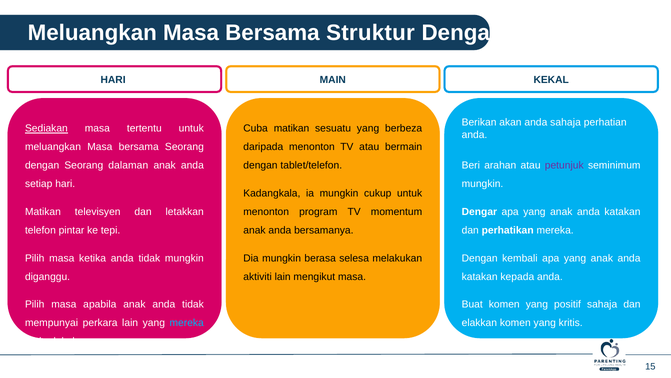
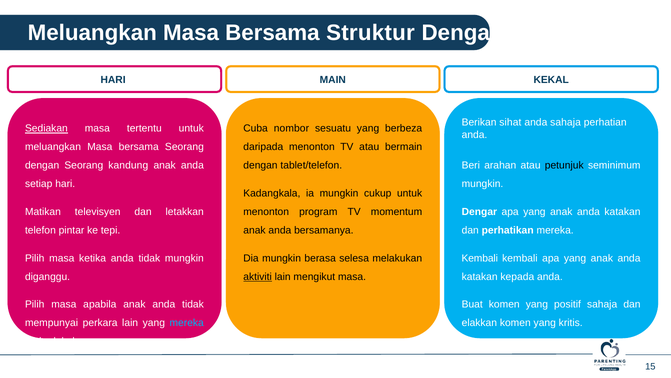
akan: akan -> sihat
Cuba matikan: matikan -> nombor
dalaman: dalaman -> kandung
petunjuk colour: purple -> black
Dengan at (480, 258): Dengan -> Kembali
aktiviti underline: none -> present
